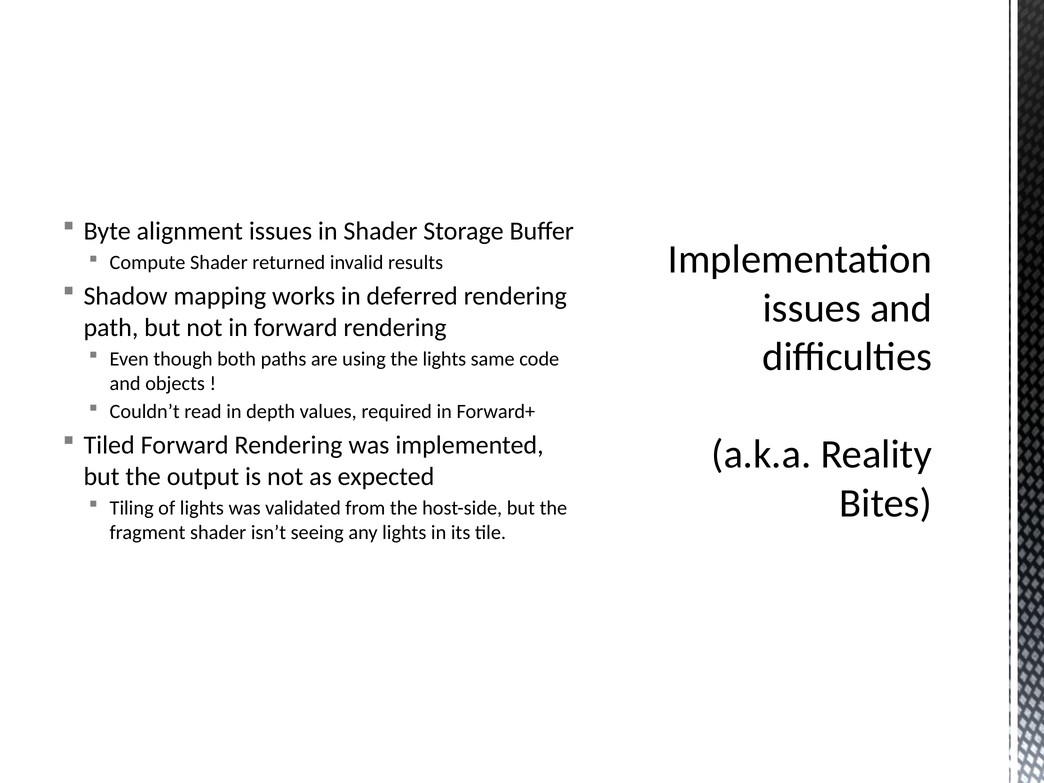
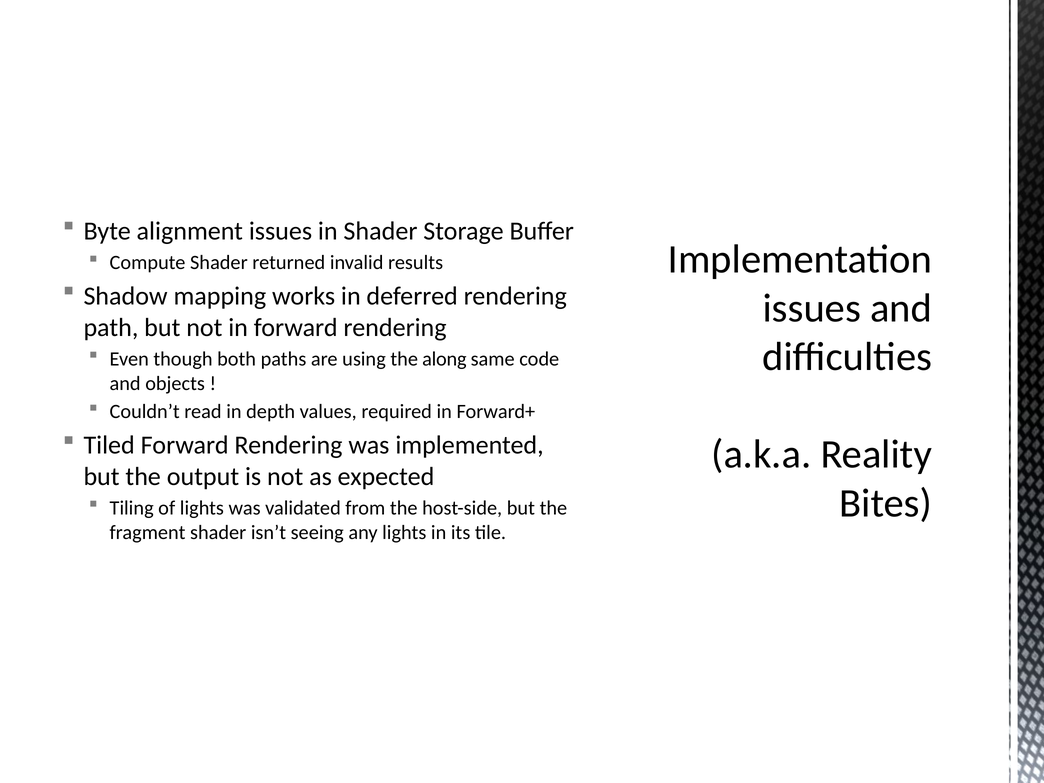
the lights: lights -> along
